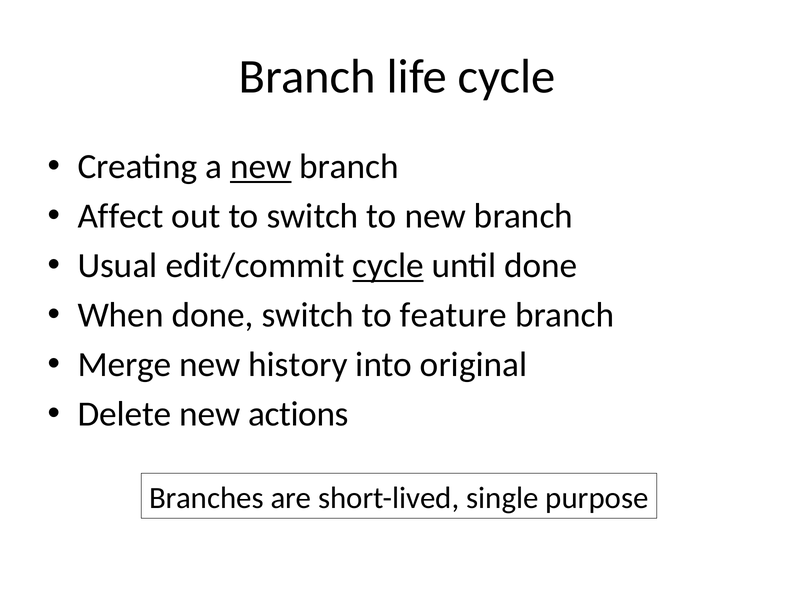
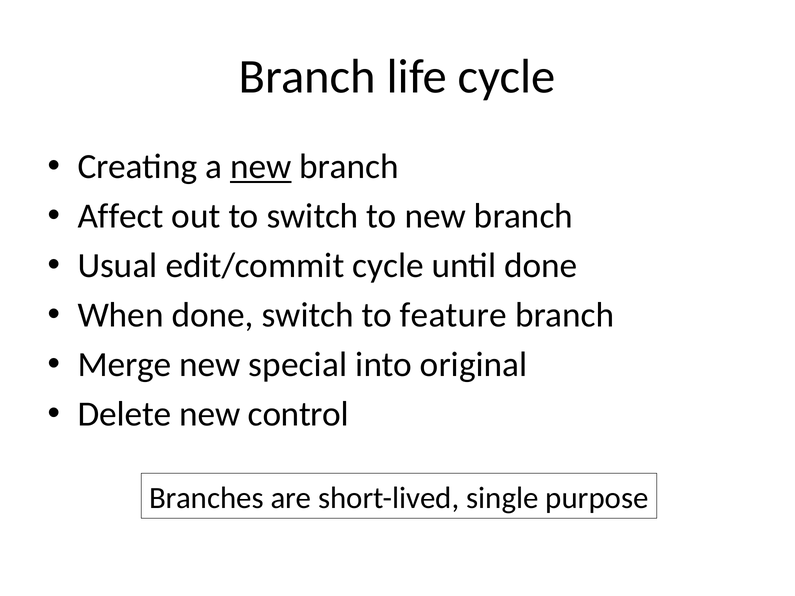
cycle at (388, 266) underline: present -> none
history: history -> special
actions: actions -> control
